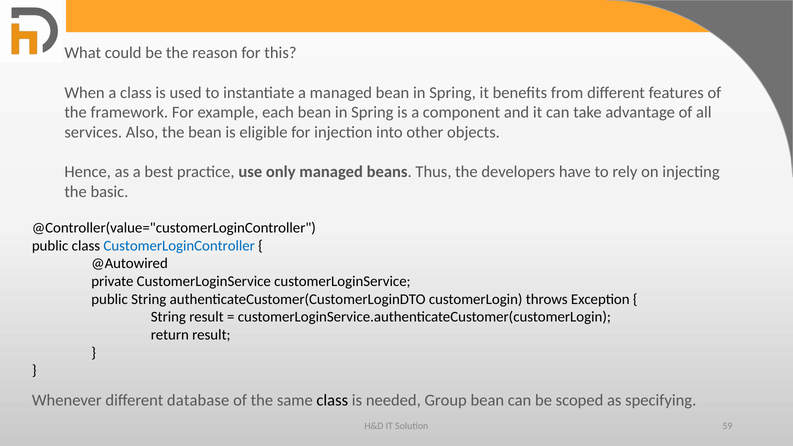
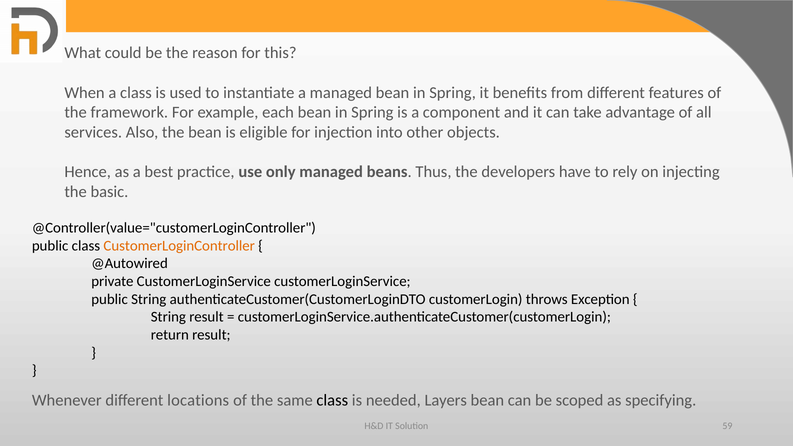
CustomerLoginController colour: blue -> orange
database: database -> locations
Group: Group -> Layers
